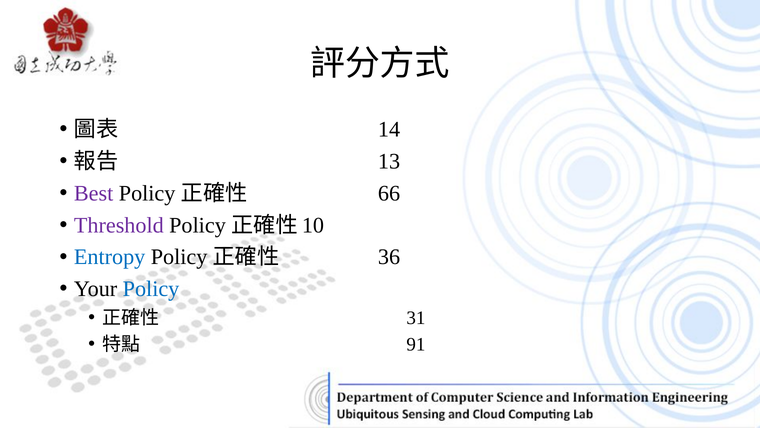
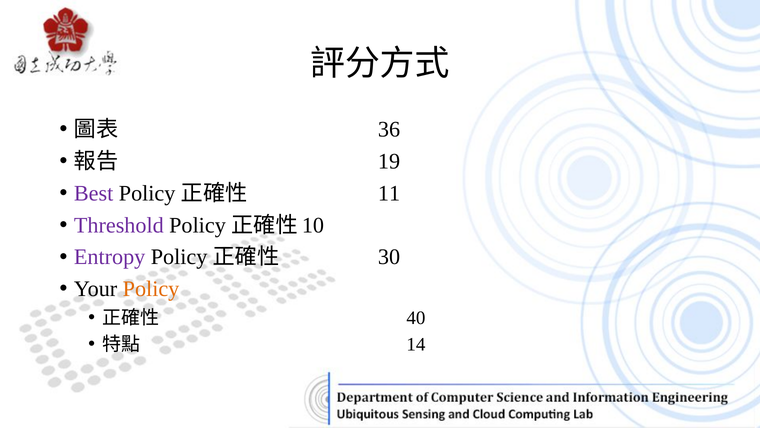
14: 14 -> 36
13: 13 -> 19
66: 66 -> 11
Entropy colour: blue -> purple
36: 36 -> 30
Policy colour: blue -> orange
31: 31 -> 40
91: 91 -> 14
